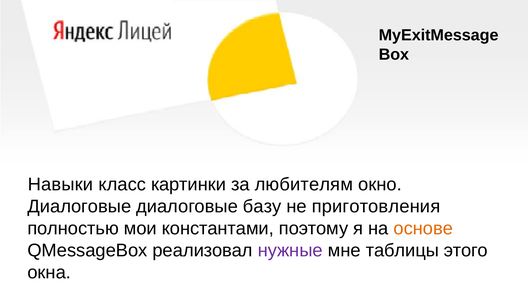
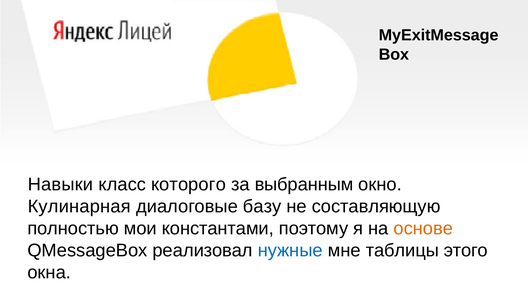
картинки: картинки -> которого
любителям: любителям -> выбранным
Диалоговые at (79, 206): Диалоговые -> Кулинарная
приготовления: приготовления -> составляющую
нужные colour: purple -> blue
